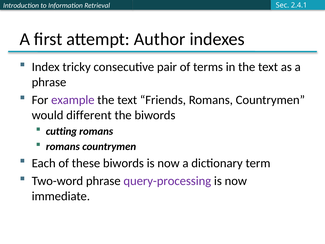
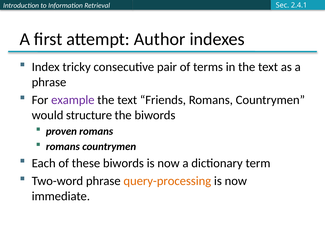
different: different -> structure
cutting: cutting -> proven
query-processing colour: purple -> orange
